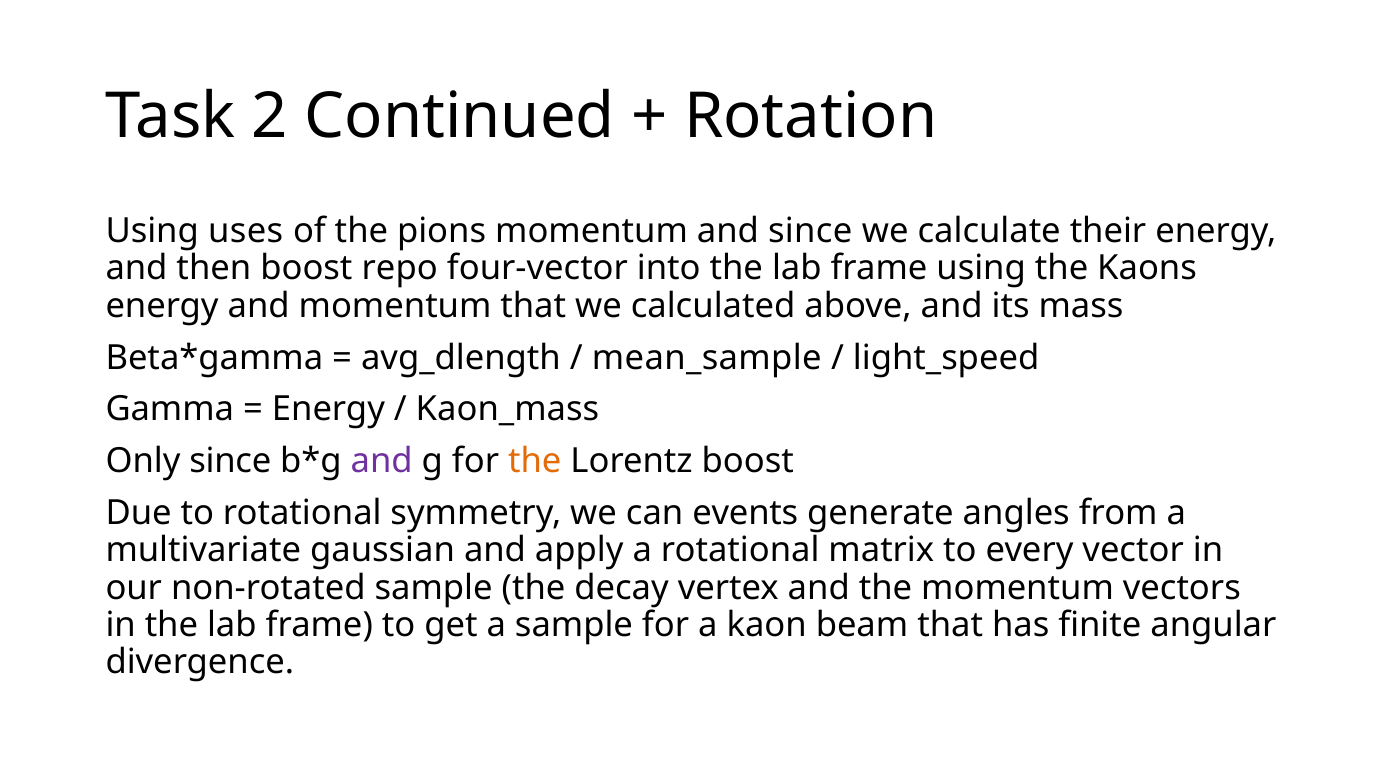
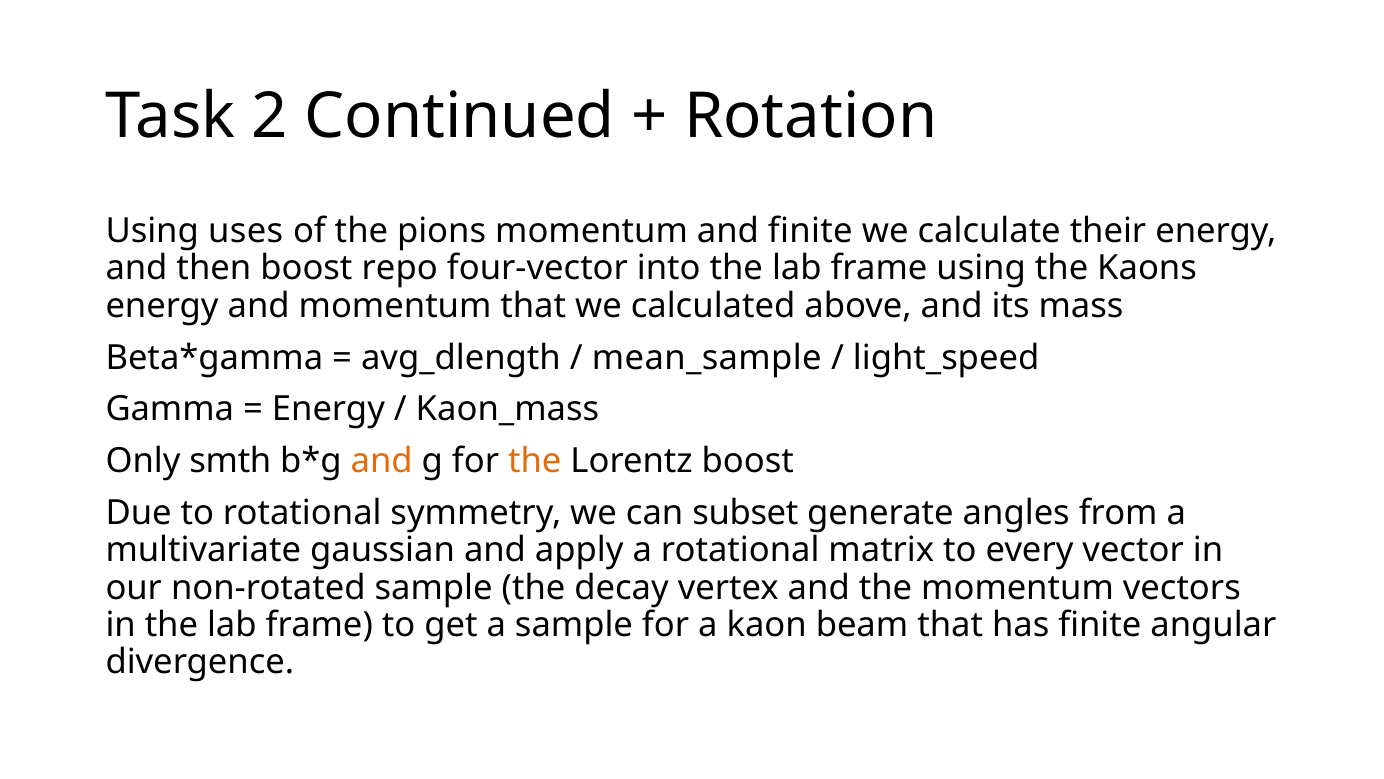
and since: since -> finite
Only since: since -> smth
and at (382, 461) colour: purple -> orange
events: events -> subset
